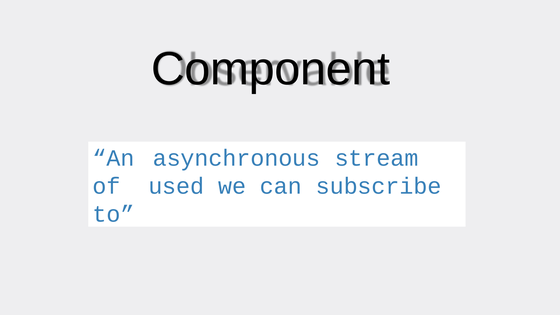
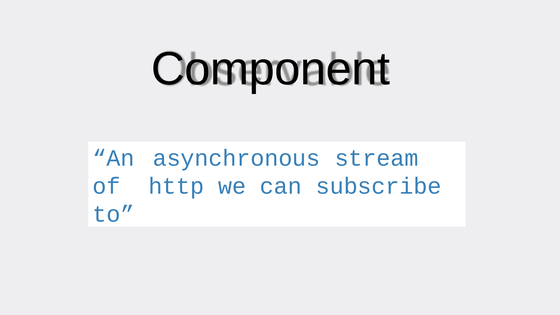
used: used -> http
